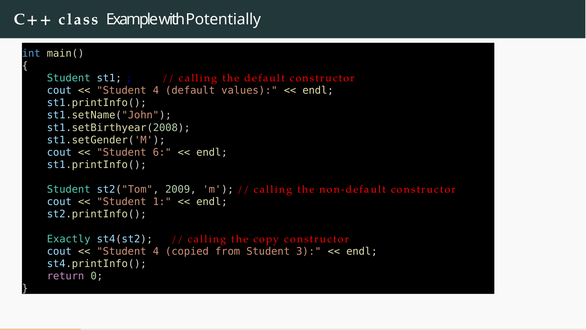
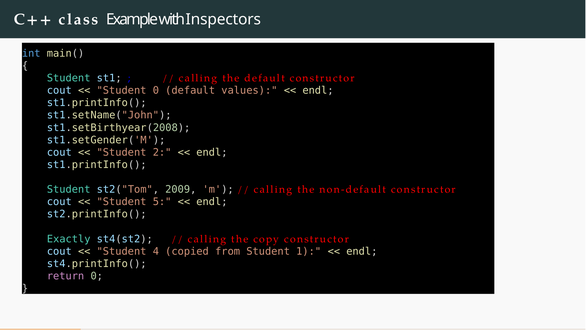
Potentially: Potentially -> Inspectors
4 at (156, 90): 4 -> 0
6: 6 -> 2
1: 1 -> 5
3: 3 -> 1
